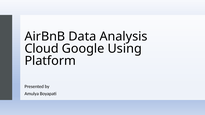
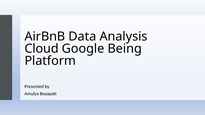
Using: Using -> Being
